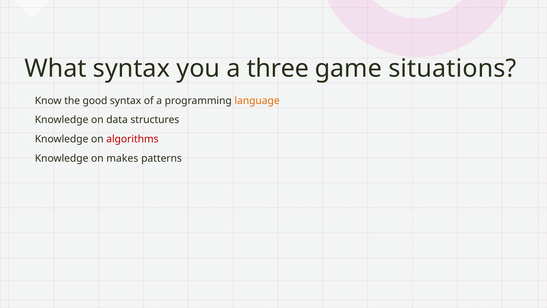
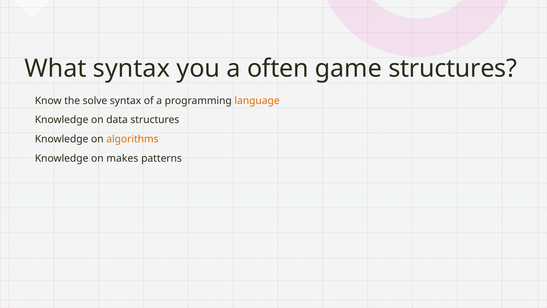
three: three -> often
game situations: situations -> structures
good: good -> solve
algorithms colour: red -> orange
